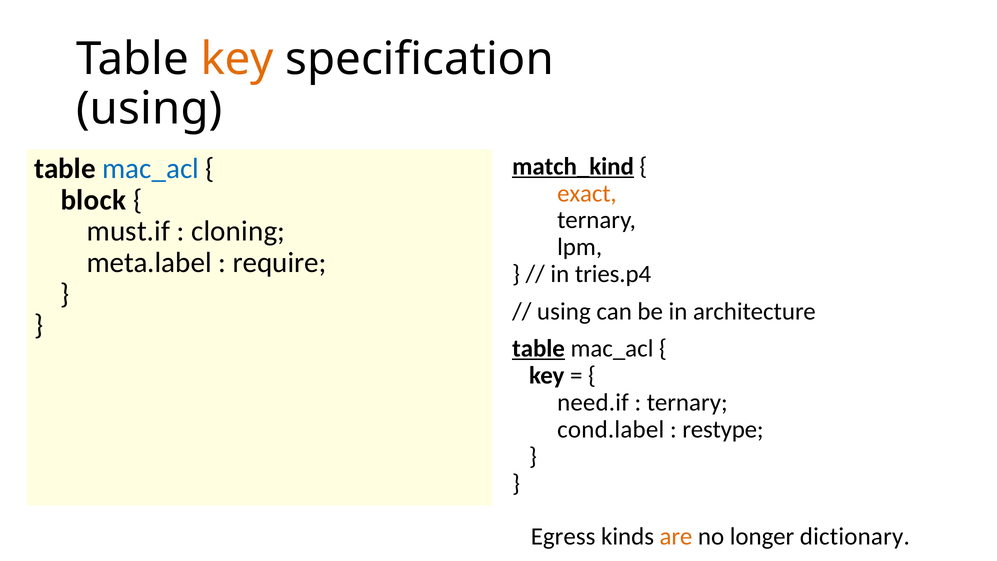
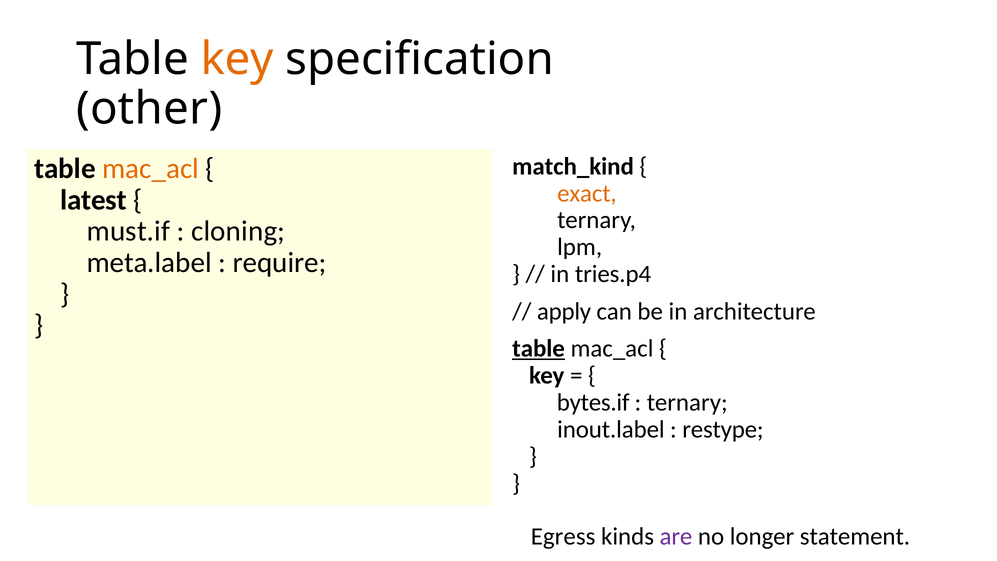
using at (149, 108): using -> other
match_kind underline: present -> none
mac_acl at (151, 169) colour: blue -> orange
block: block -> latest
using at (564, 311): using -> apply
need.if: need.if -> bytes.if
cond.label: cond.label -> inout.label
are colour: orange -> purple
dictionary: dictionary -> statement
